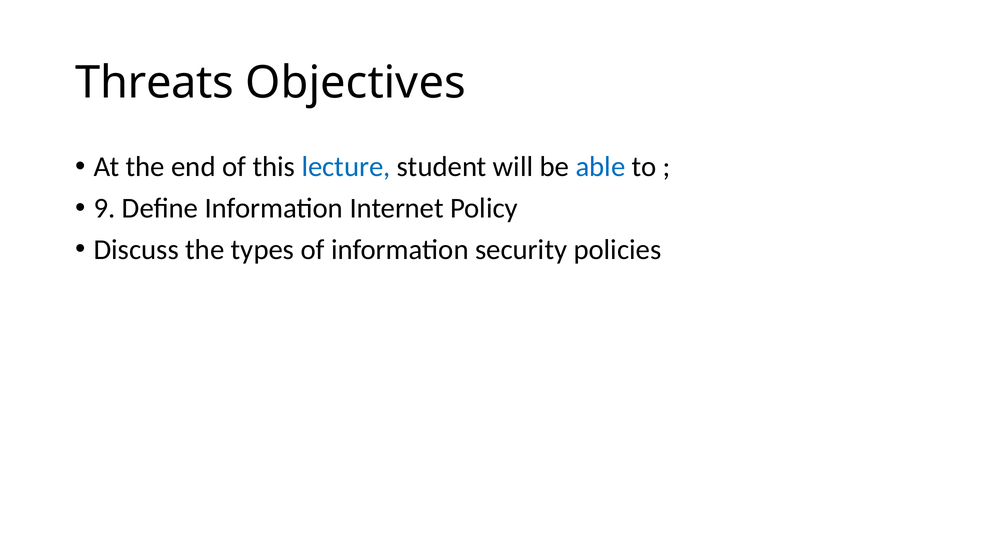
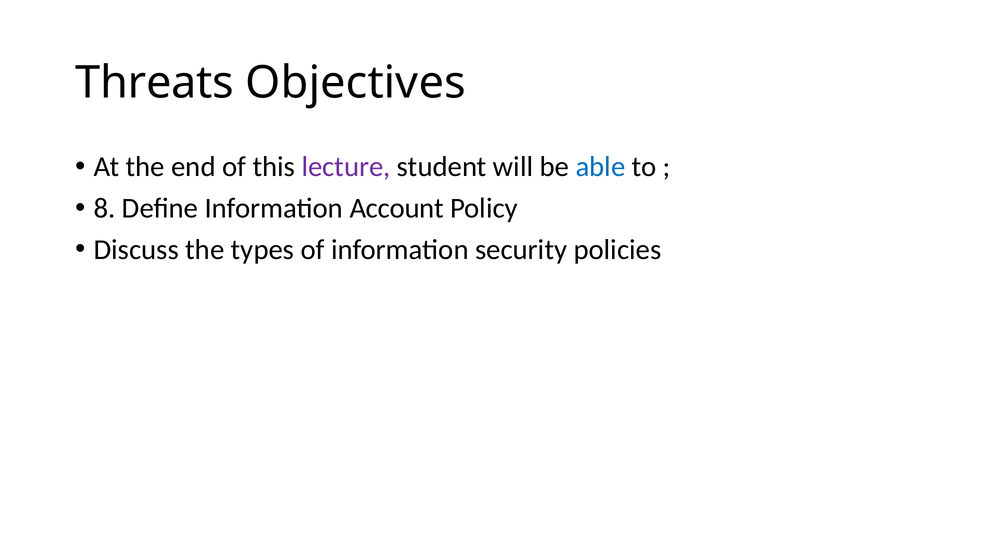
lecture colour: blue -> purple
9: 9 -> 8
Internet: Internet -> Account
